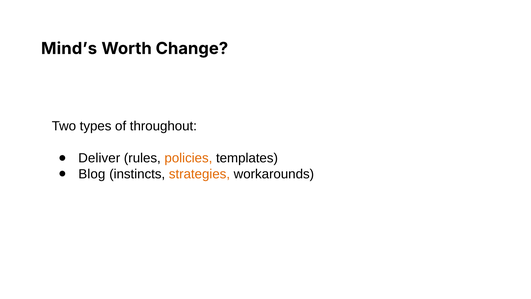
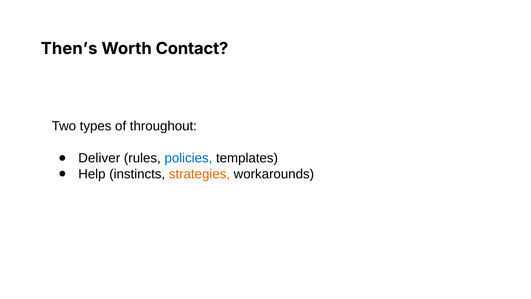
Mind’s: Mind’s -> Then’s
Change: Change -> Contact
policies colour: orange -> blue
Blog: Blog -> Help
